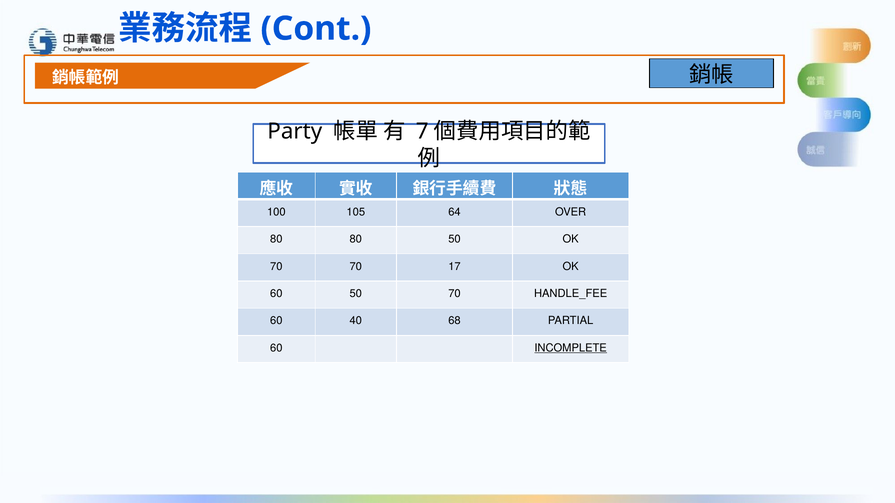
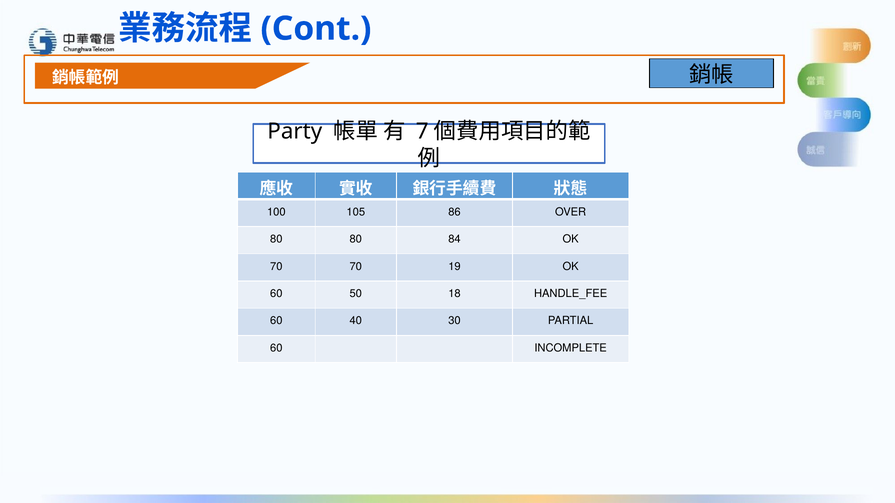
64: 64 -> 86
80 50: 50 -> 84
17: 17 -> 19
50 70: 70 -> 18
68: 68 -> 30
INCOMPLETE underline: present -> none
